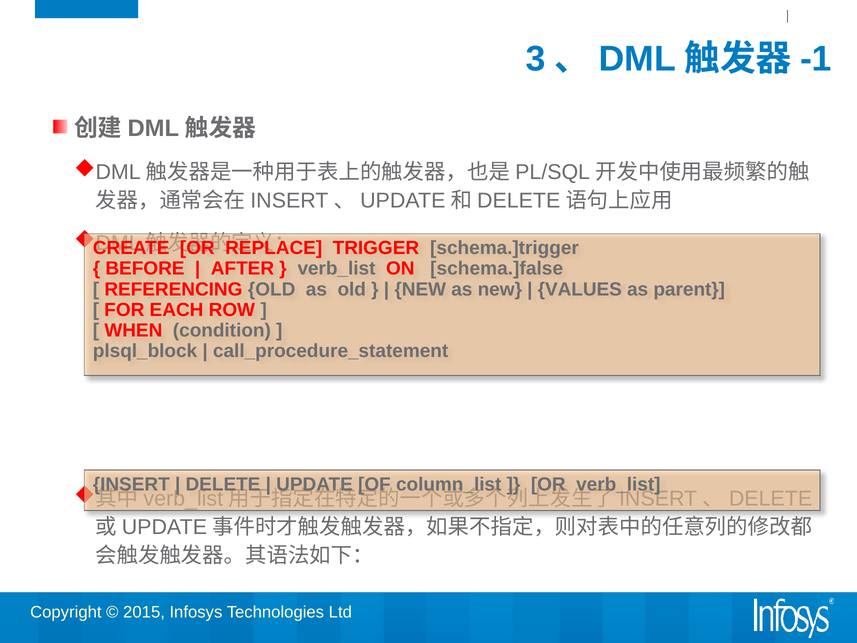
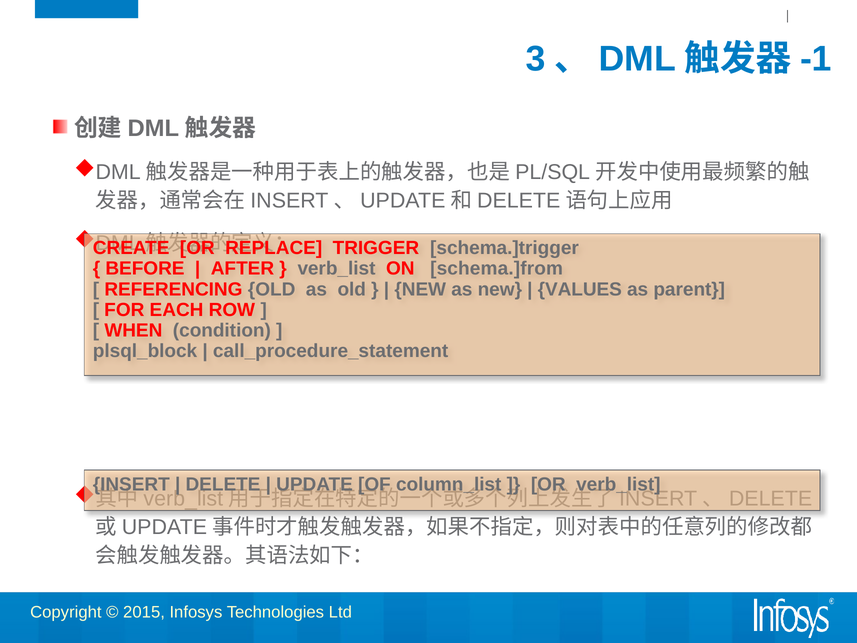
schema.]false: schema.]false -> schema.]from
